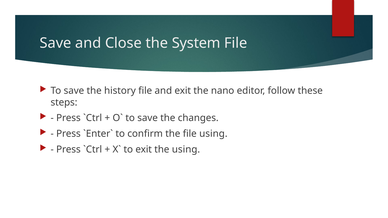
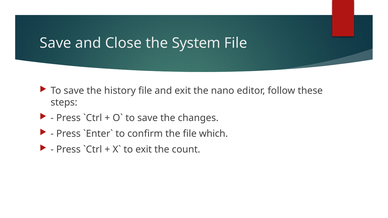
file using: using -> which
the using: using -> count
